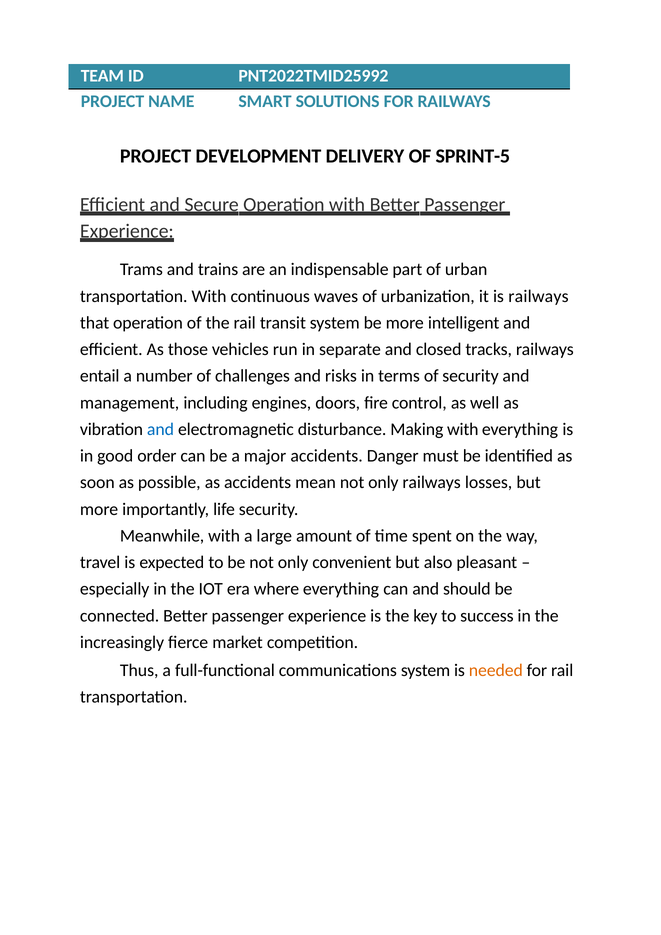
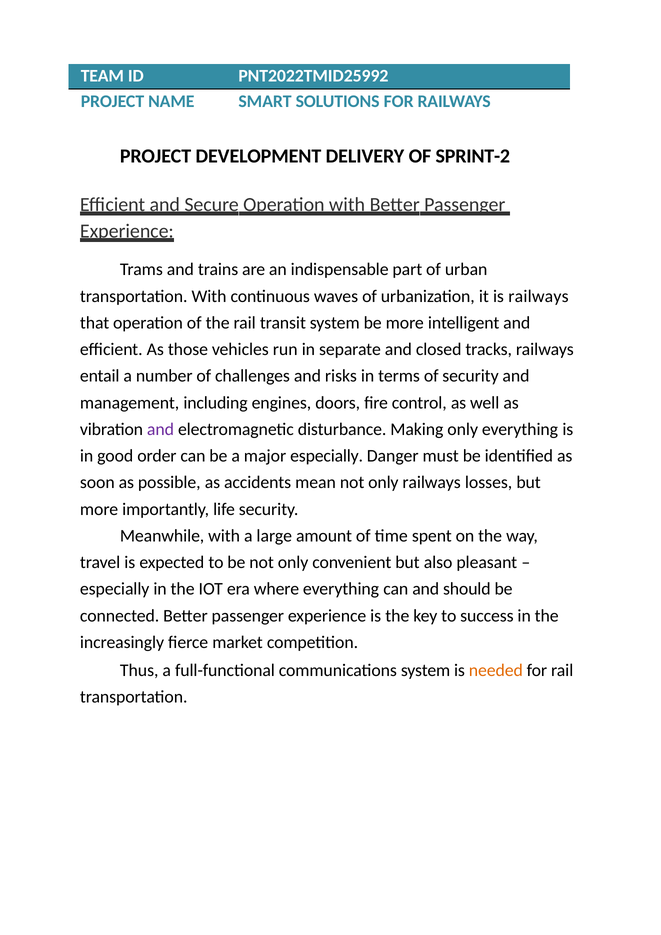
SPRINT-5: SPRINT-5 -> SPRINT-2
and at (161, 430) colour: blue -> purple
Making with: with -> only
major accidents: accidents -> especially
